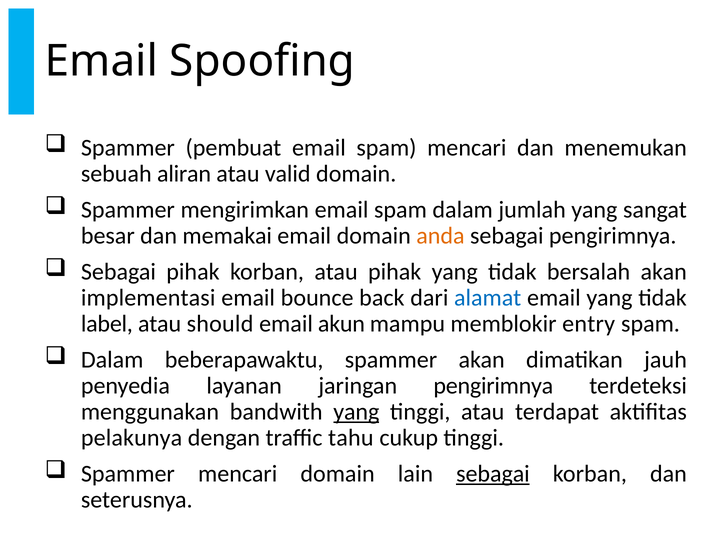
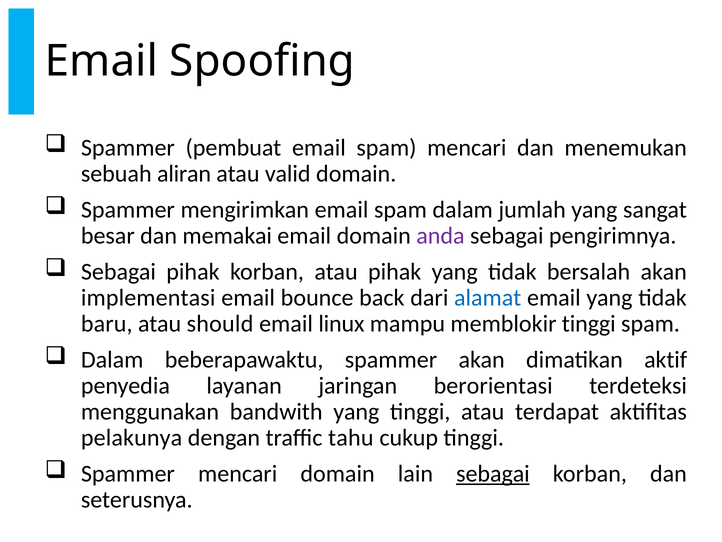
anda colour: orange -> purple
label: label -> baru
akun: akun -> linux
memblokir entry: entry -> tinggi
jauh: jauh -> aktif
jaringan pengirimnya: pengirimnya -> berorientasi
yang at (356, 411) underline: present -> none
